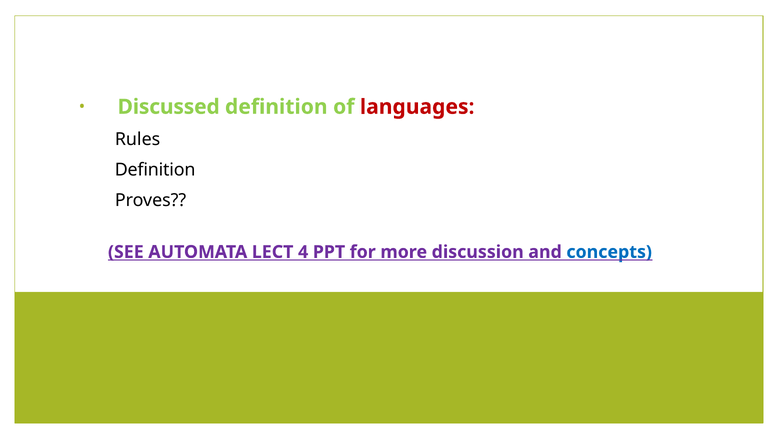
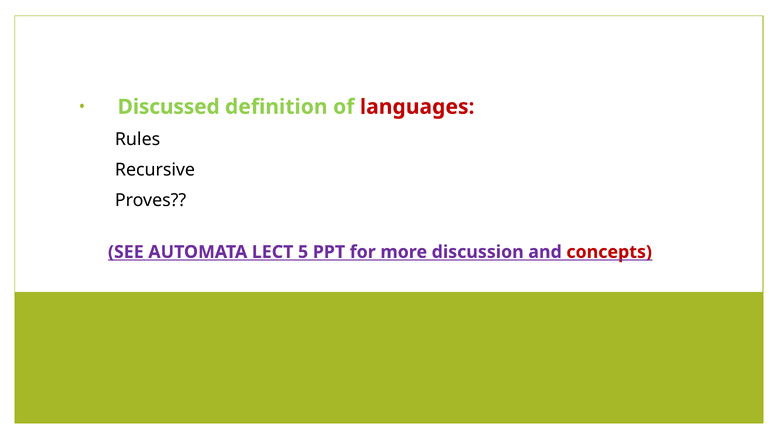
Definition at (155, 170): Definition -> Recursive
4: 4 -> 5
concepts colour: blue -> red
